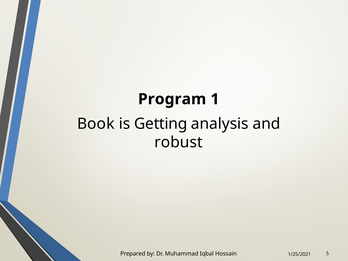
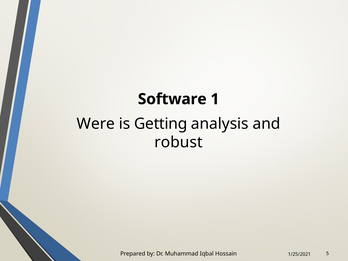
Program: Program -> Software
Book: Book -> Were
